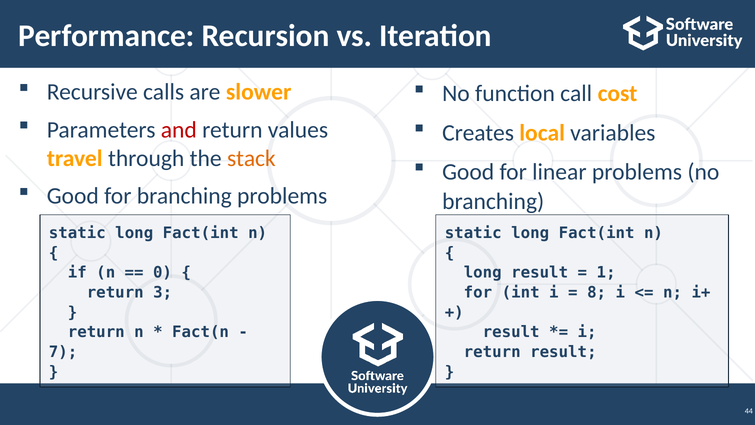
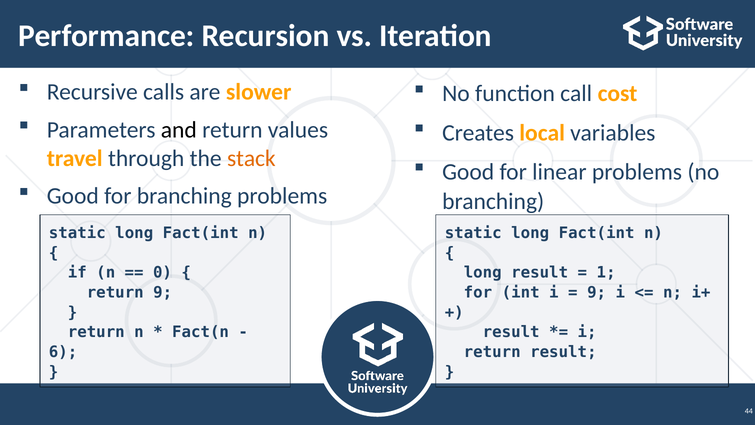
and colour: red -> black
return 3: 3 -> 9
8 at (597, 292): 8 -> 9
7: 7 -> 6
